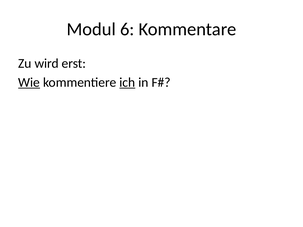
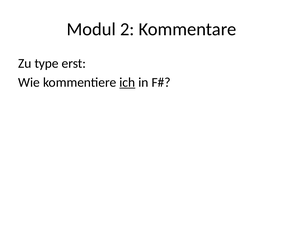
6: 6 -> 2
wird: wird -> type
Wie underline: present -> none
